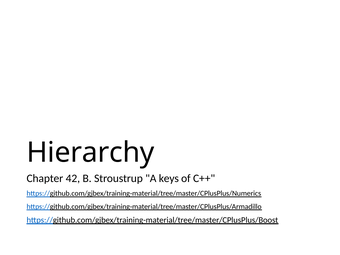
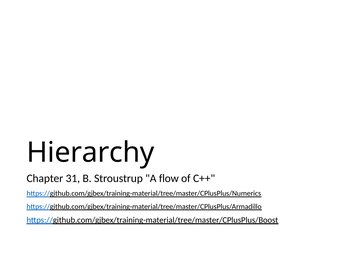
42: 42 -> 31
keys: keys -> flow
